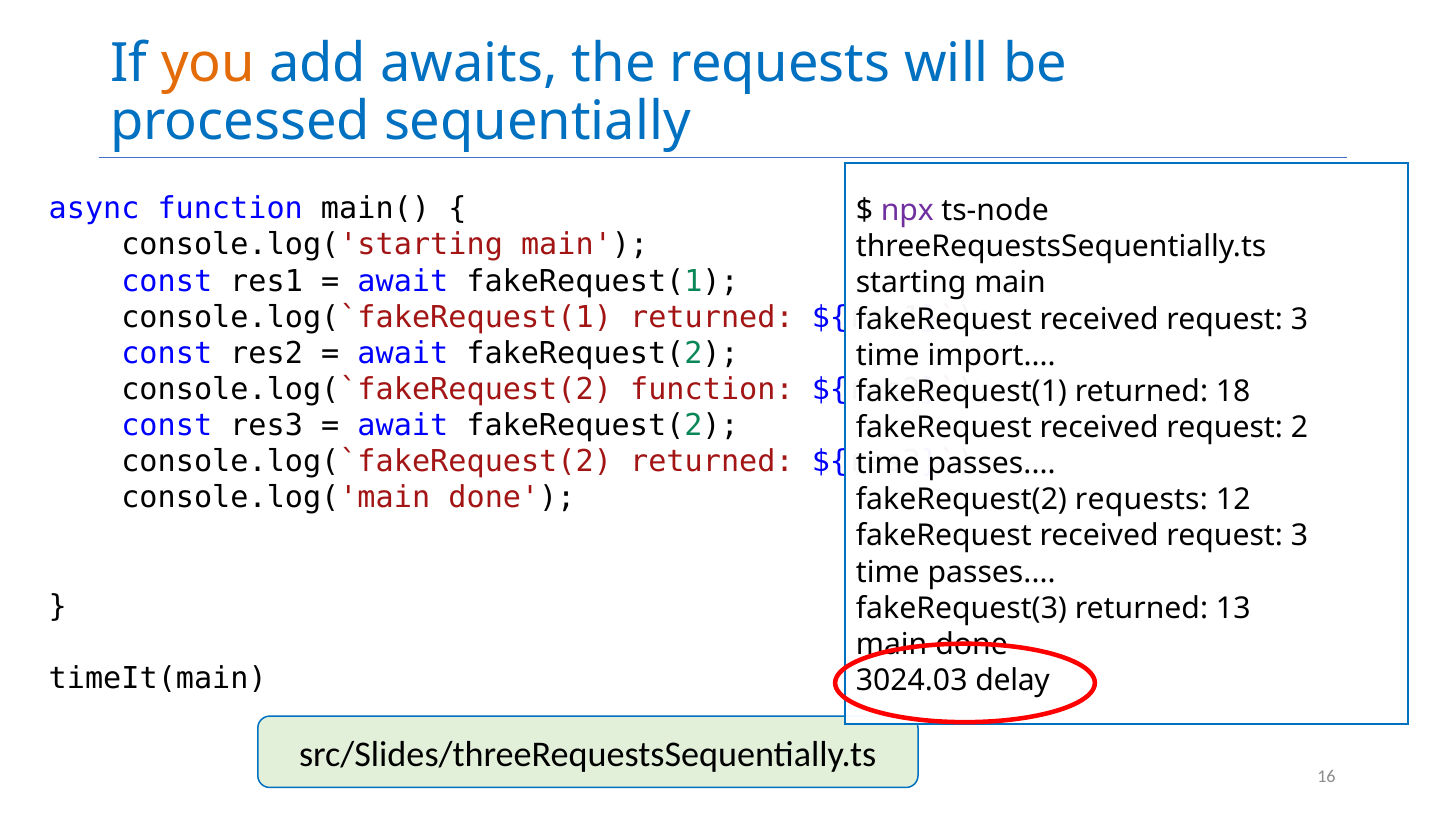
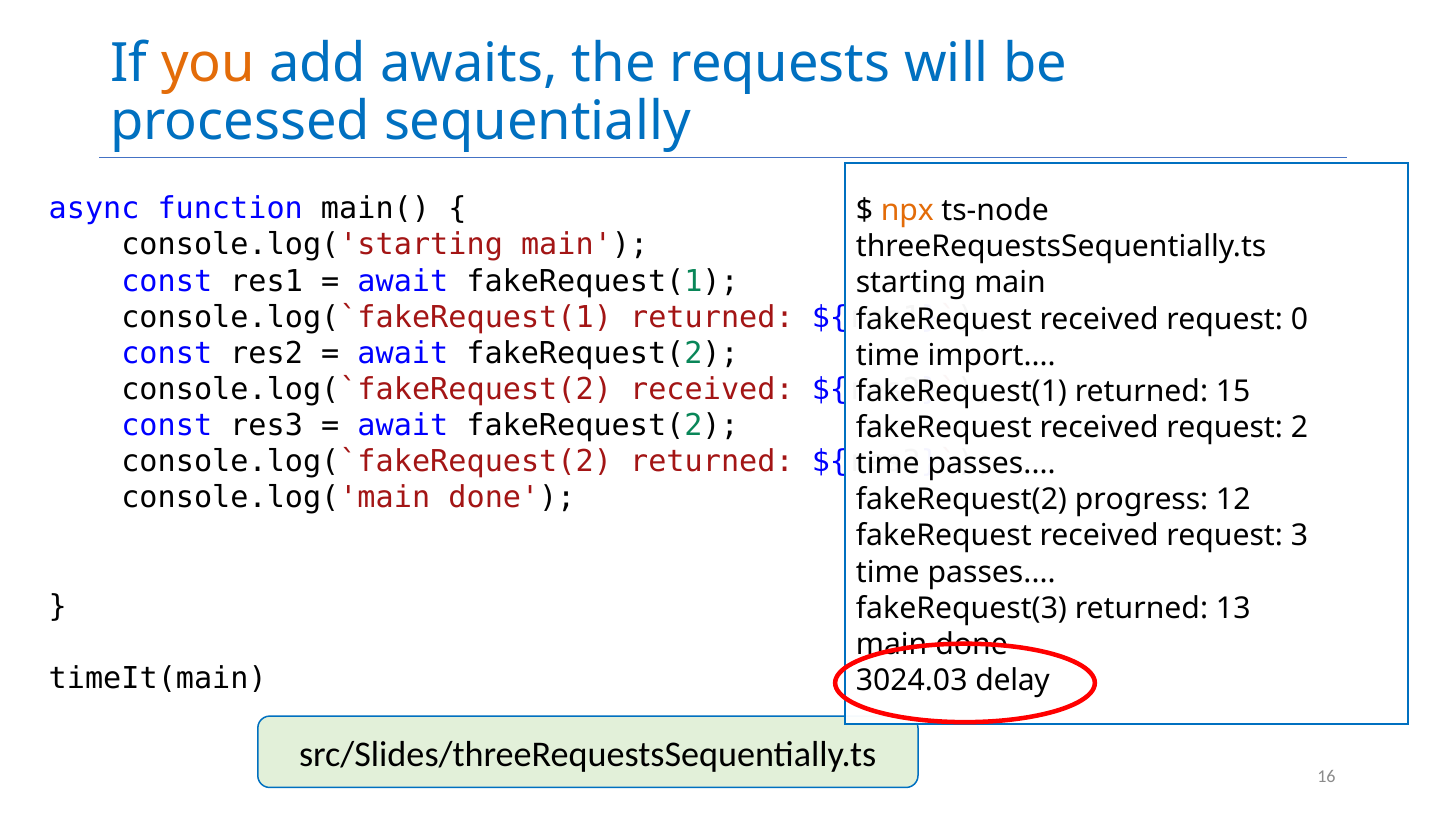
npx colour: purple -> orange
3 at (1300, 319): 3 -> 0
function at (712, 390): function -> received
18: 18 -> 15
fakeRequest(2 requests: requests -> progress
